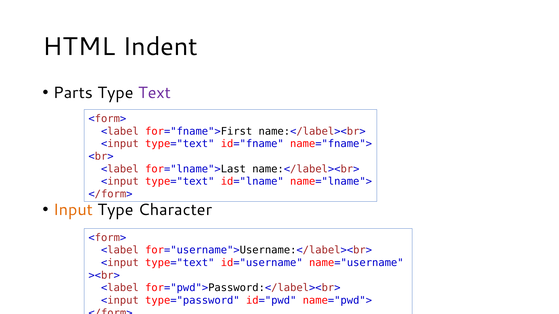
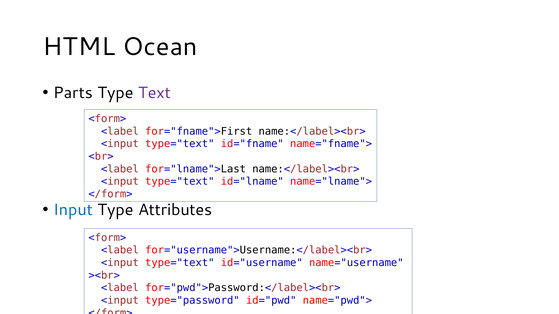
Indent: Indent -> Ocean
Input colour: orange -> blue
Character: Character -> Attributes
